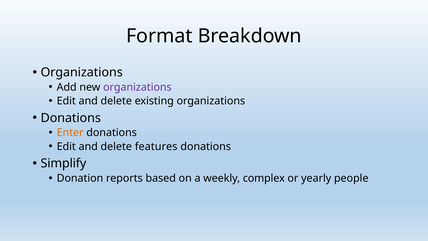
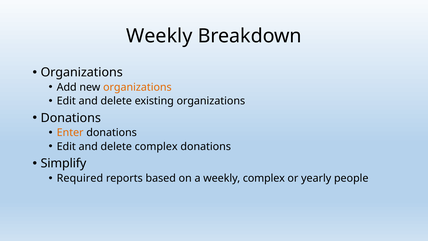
Format at (159, 36): Format -> Weekly
organizations at (137, 87) colour: purple -> orange
delete features: features -> complex
Donation: Donation -> Required
